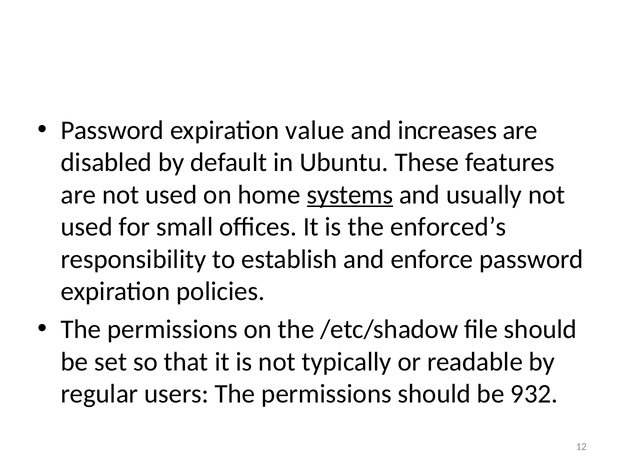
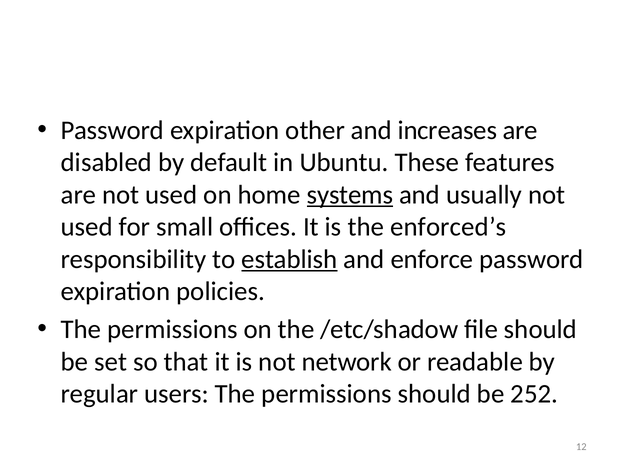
value: value -> other
establish underline: none -> present
typically: typically -> network
932: 932 -> 252
